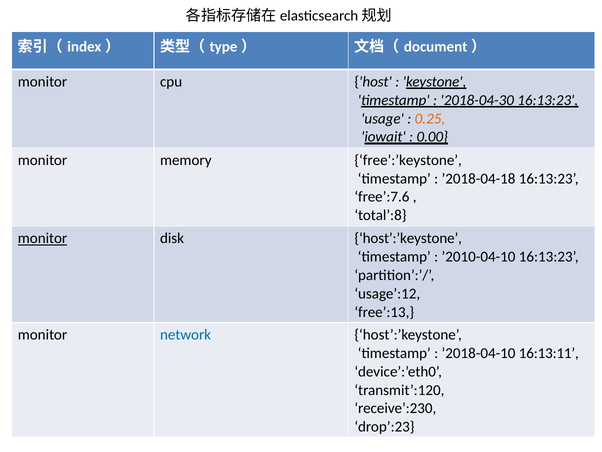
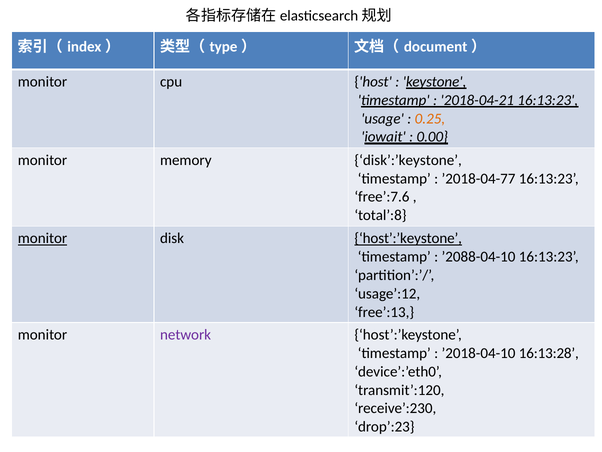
2018-04-30: 2018-04-30 -> 2018-04-21
free’:’keystone: free’:’keystone -> disk’:’keystone
’2018-04-18: ’2018-04-18 -> ’2018-04-77
host’:’keystone at (408, 238) underline: none -> present
’2010-04-10: ’2010-04-10 -> ’2088-04-10
network colour: blue -> purple
16:13:11: 16:13:11 -> 16:13:28
